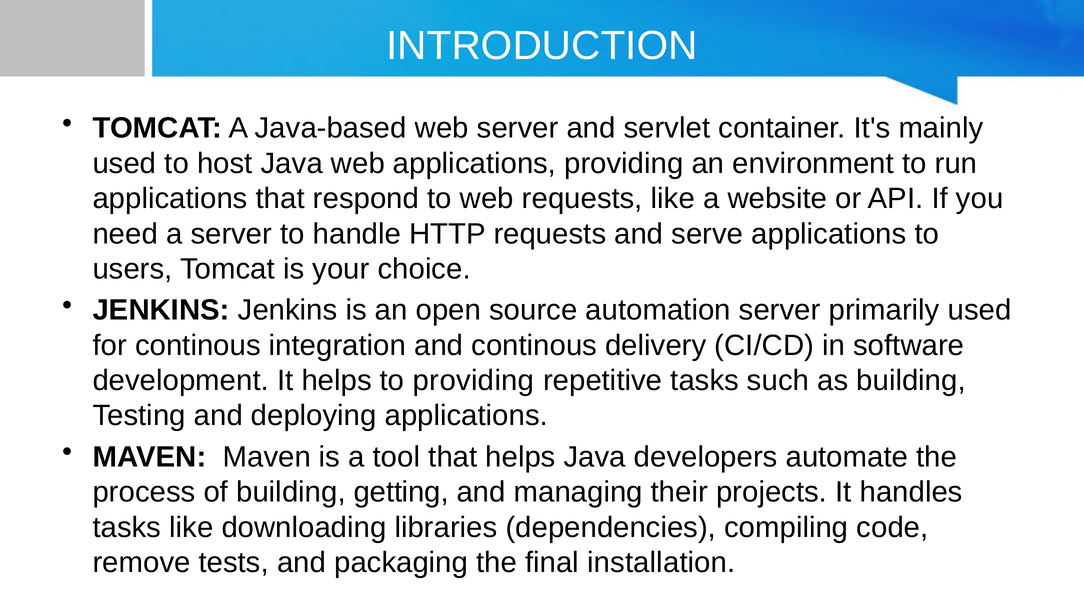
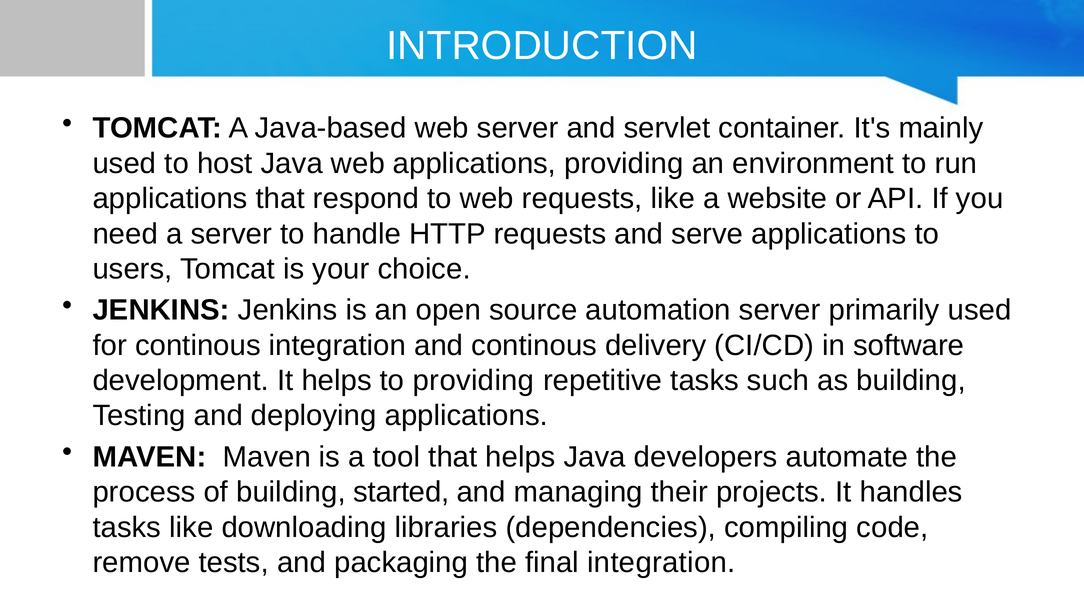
getting: getting -> started
final installation: installation -> integration
